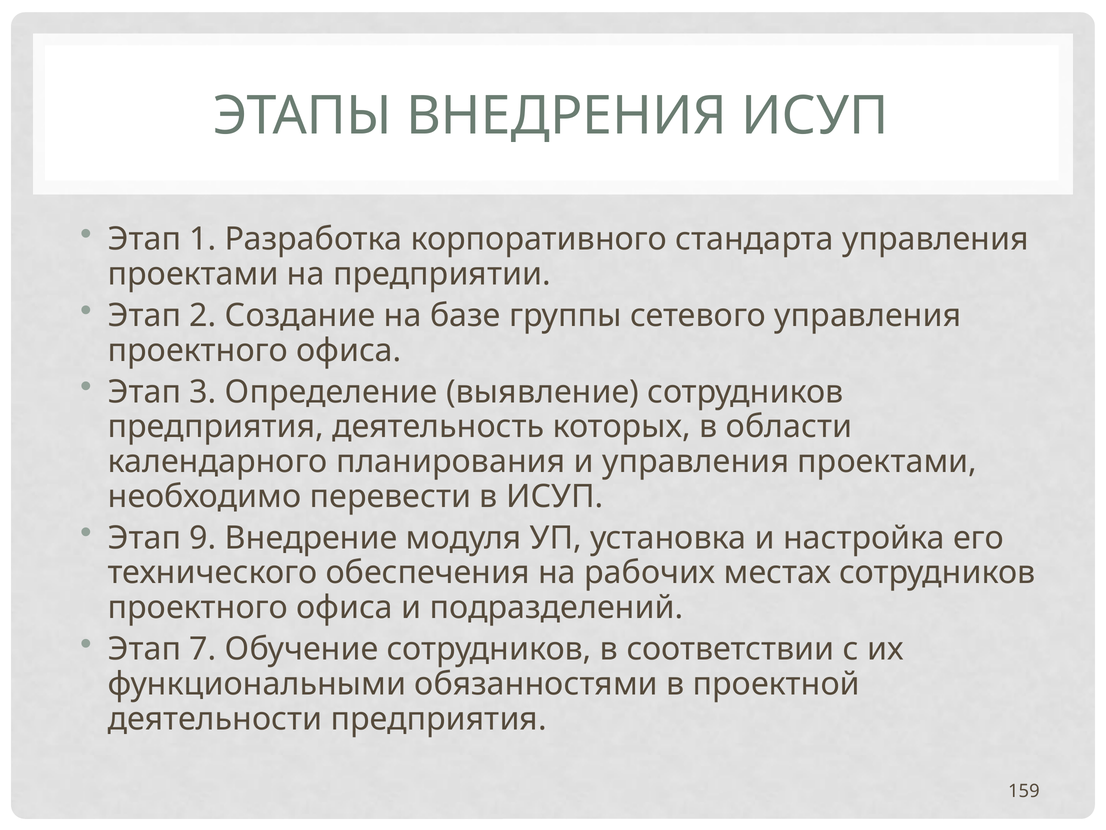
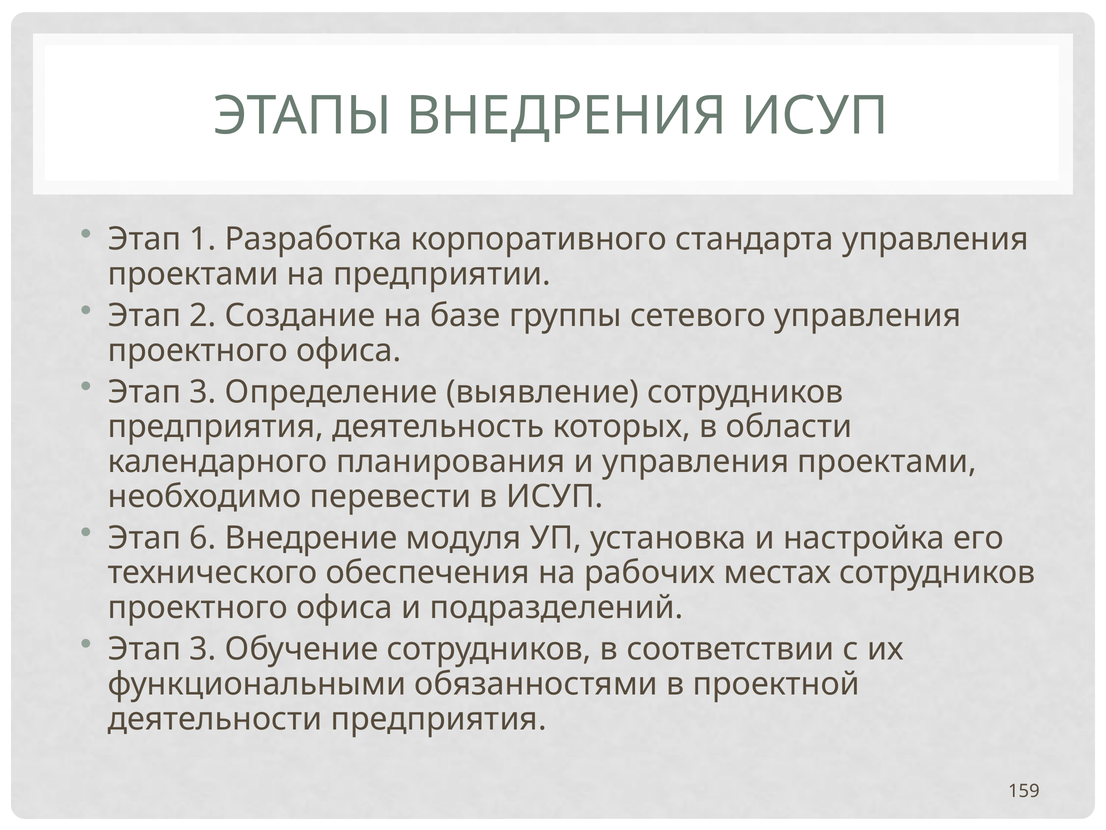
9: 9 -> 6
7 at (203, 649): 7 -> 3
